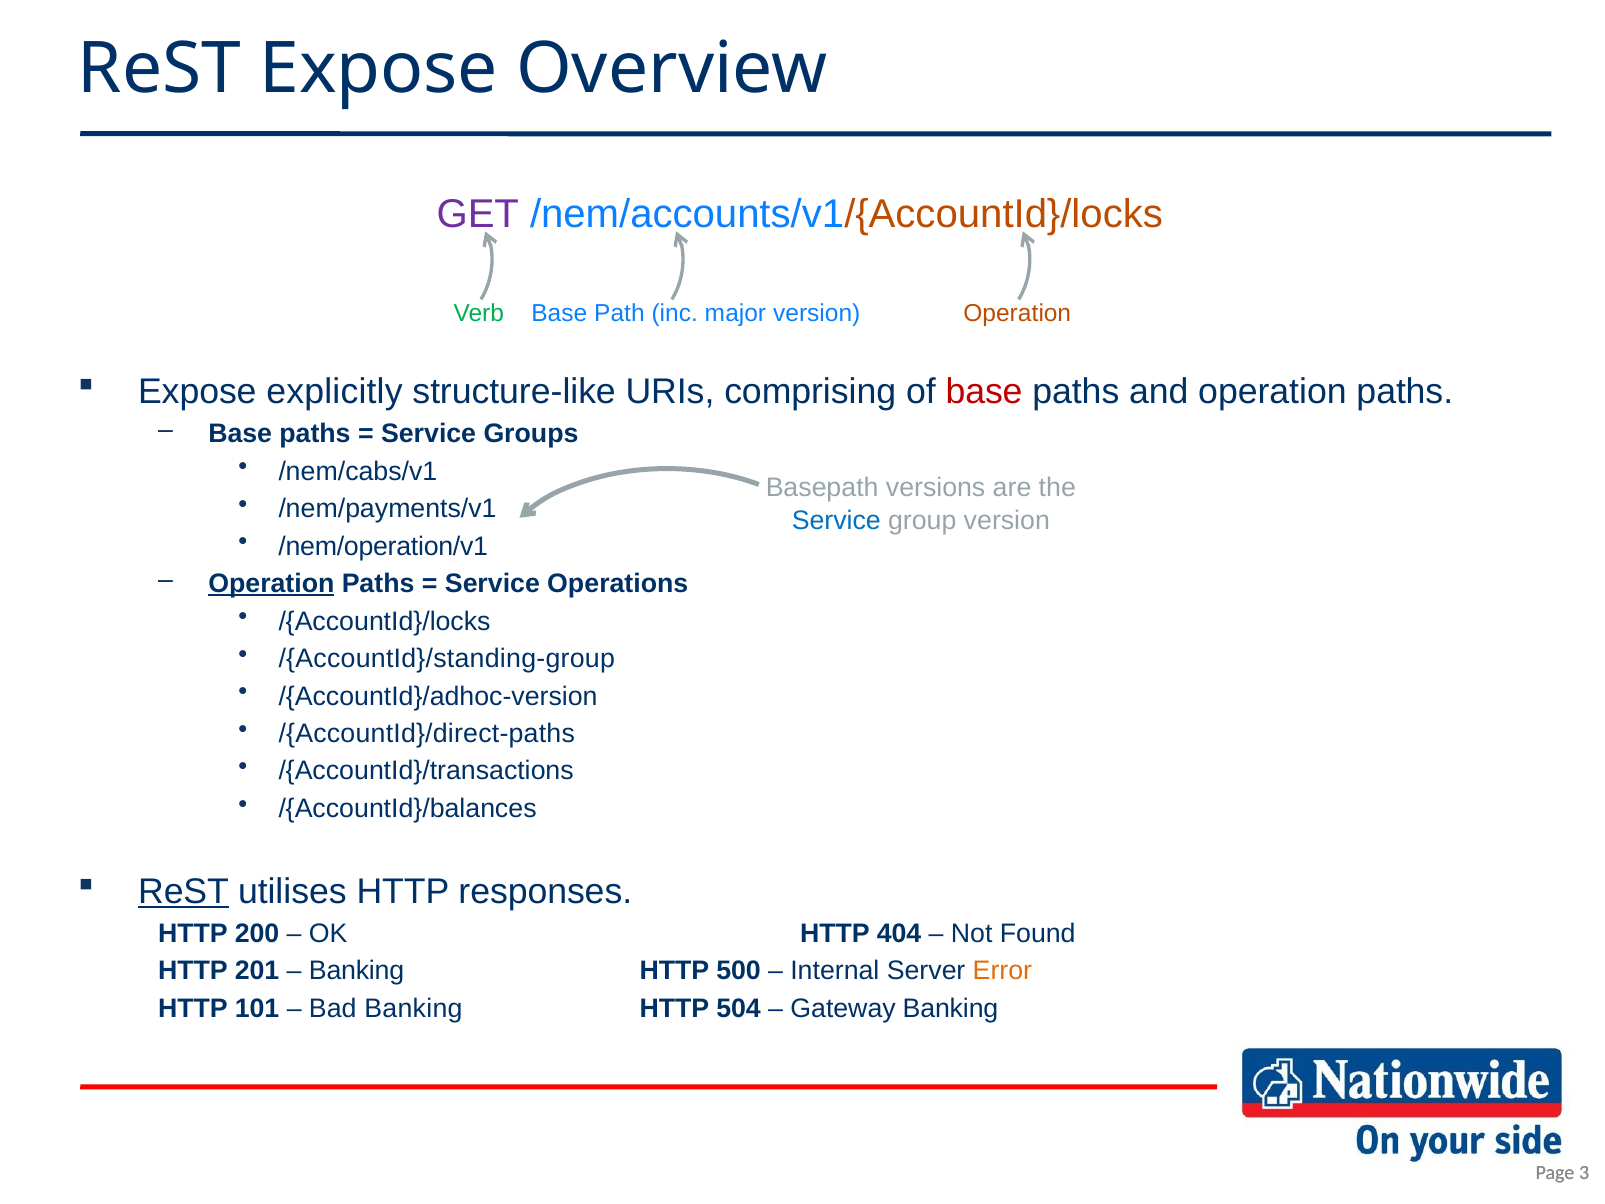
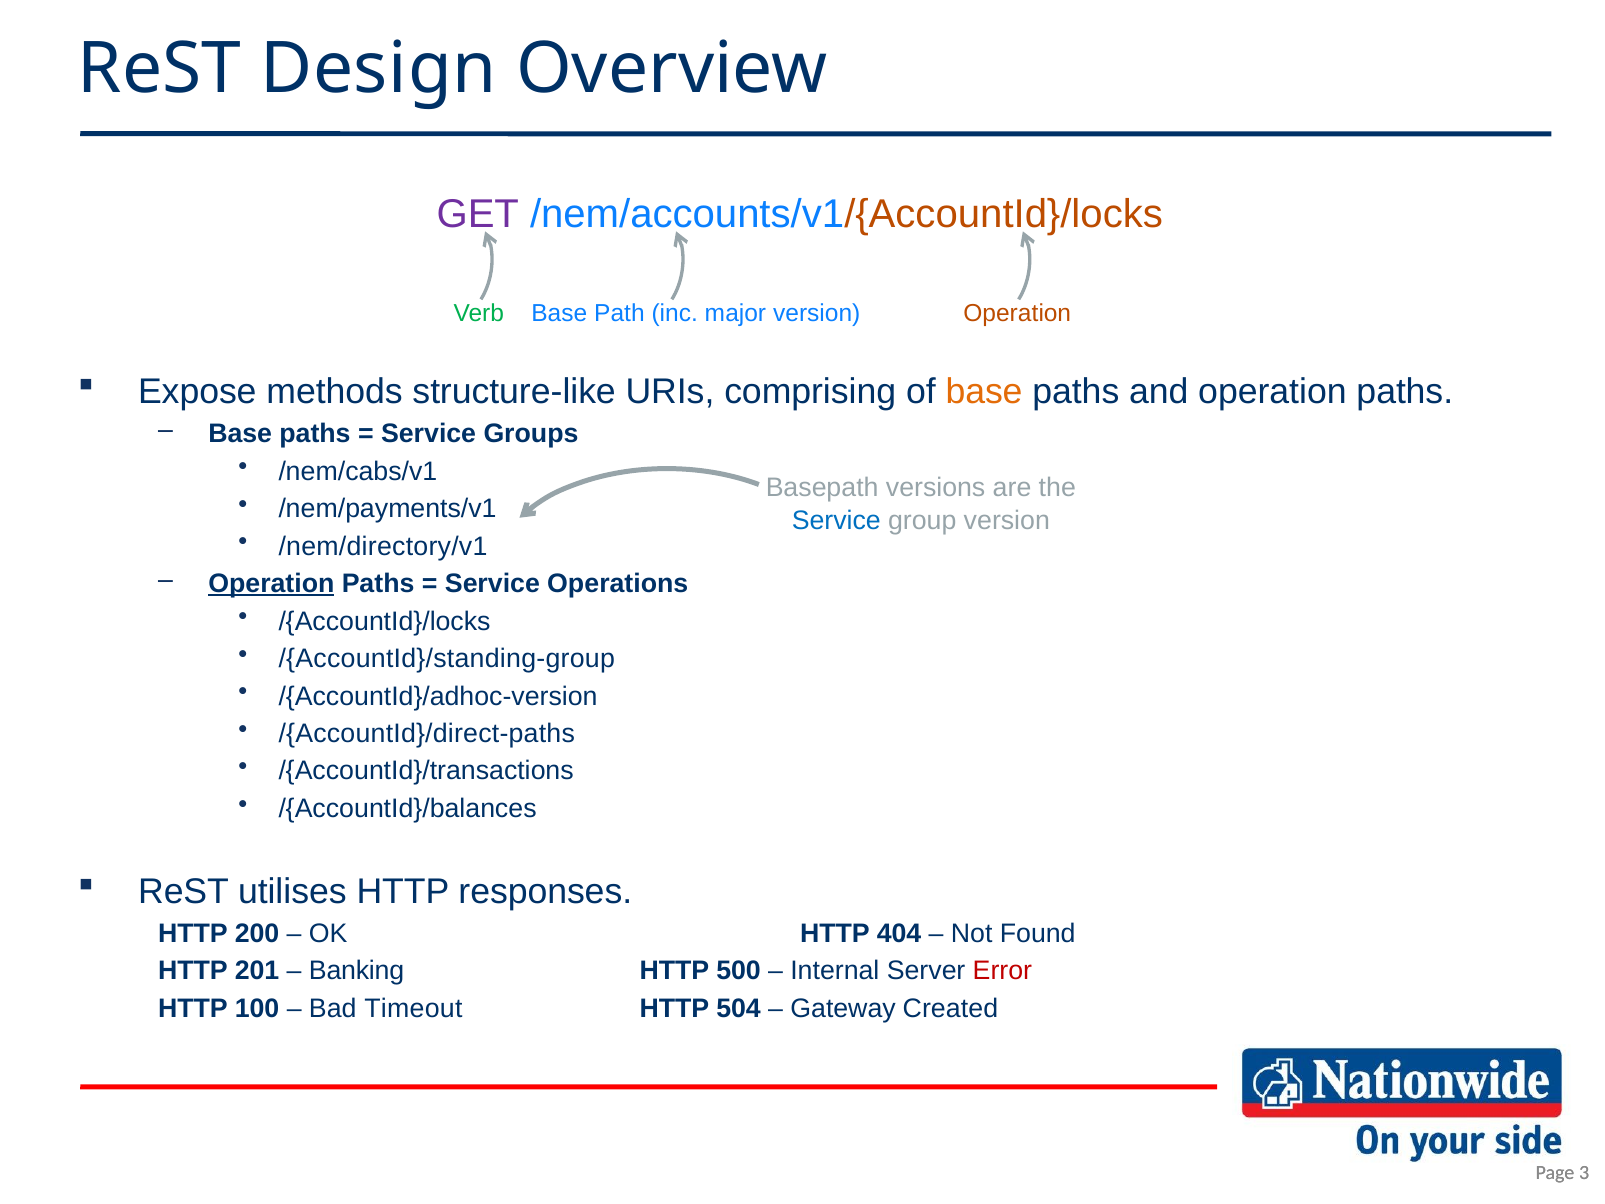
ReST Expose: Expose -> Design
explicitly: explicitly -> methods
base at (984, 392) colour: red -> orange
/nem/operation/v1: /nem/operation/v1 -> /nem/directory/v1
ReST at (184, 891) underline: present -> none
Error colour: orange -> red
101: 101 -> 100
Bad Banking: Banking -> Timeout
Gateway Banking: Banking -> Created
